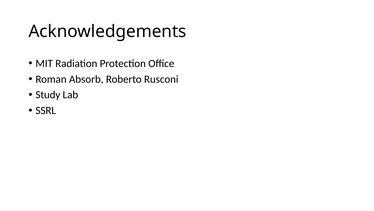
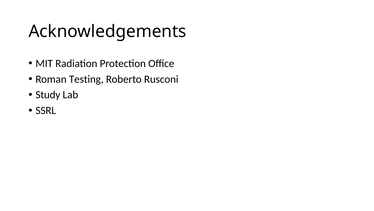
Absorb: Absorb -> Testing
